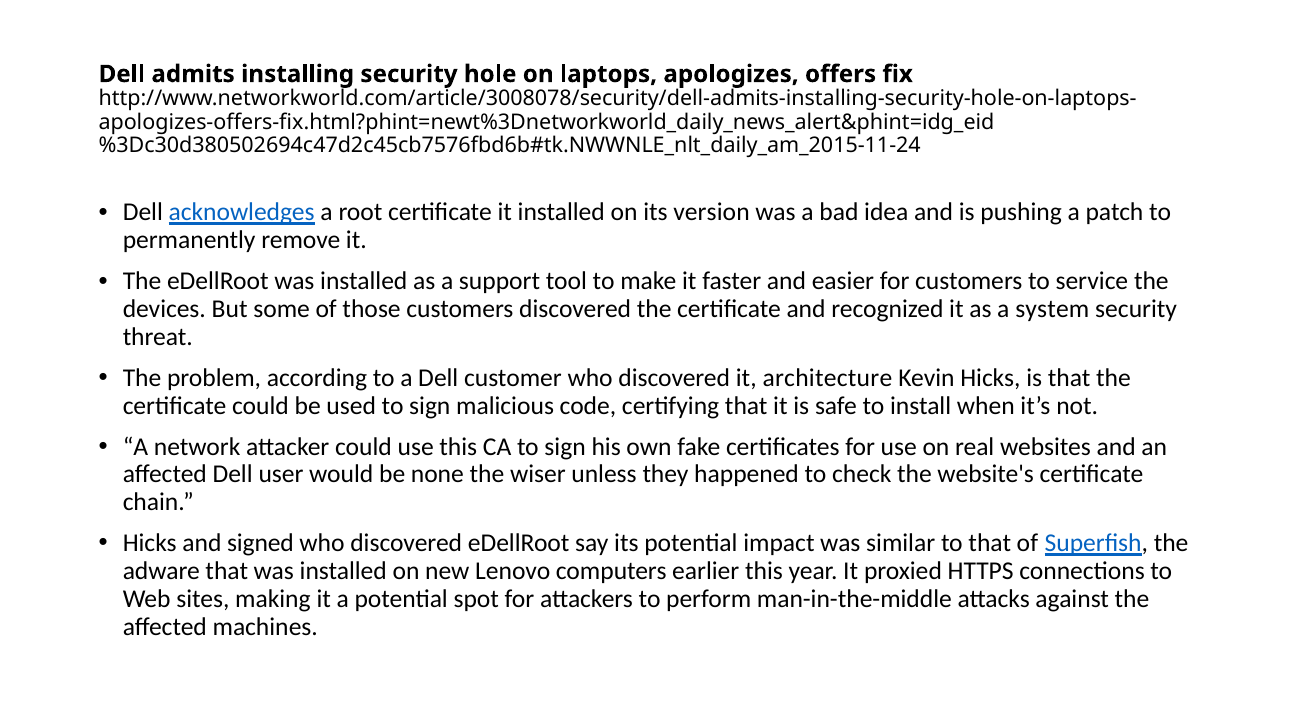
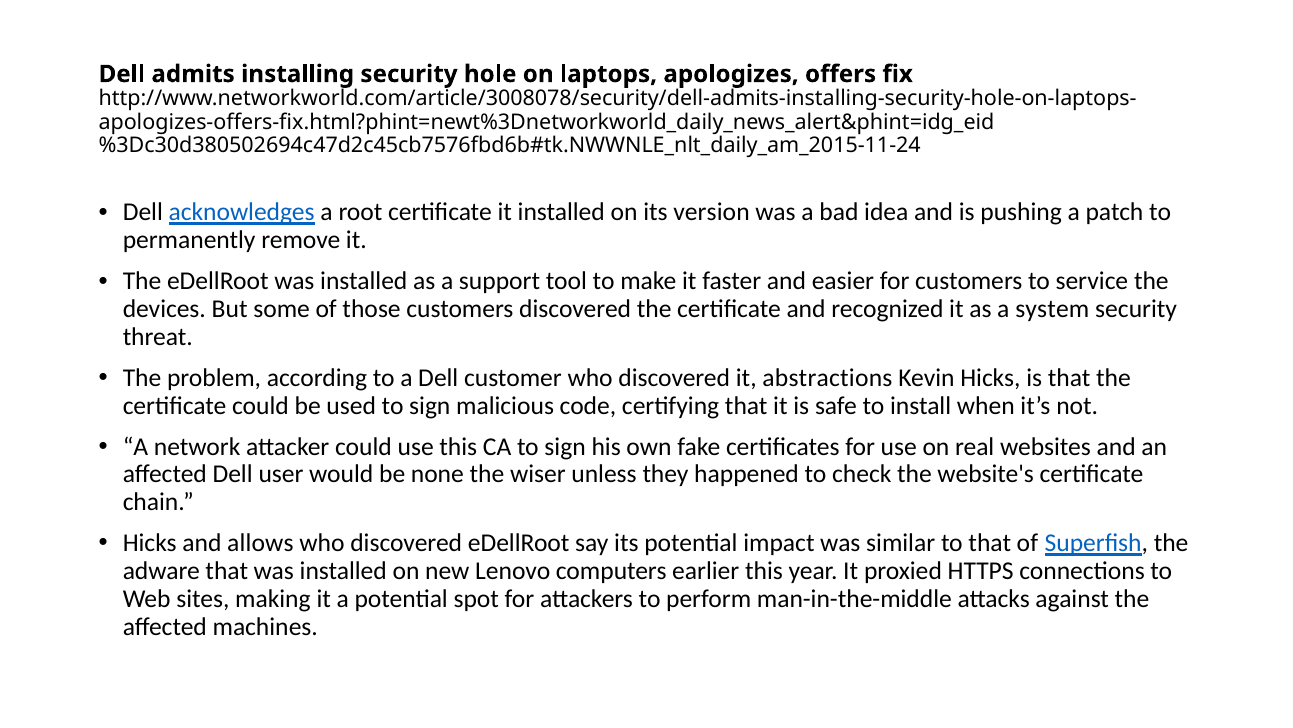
architecture: architecture -> abstractions
signed: signed -> allows
